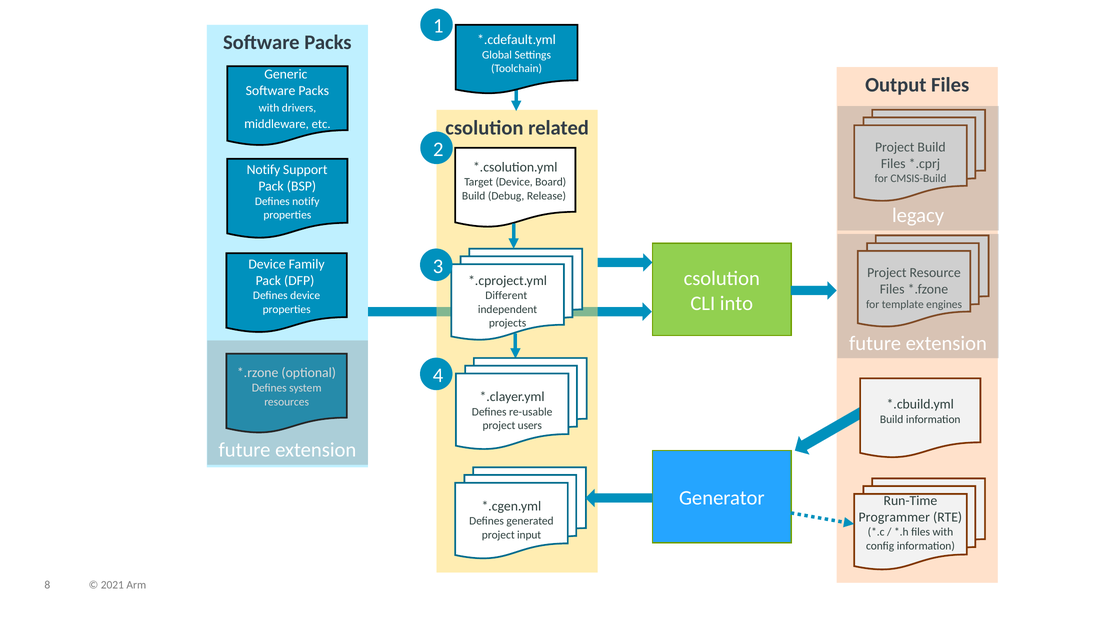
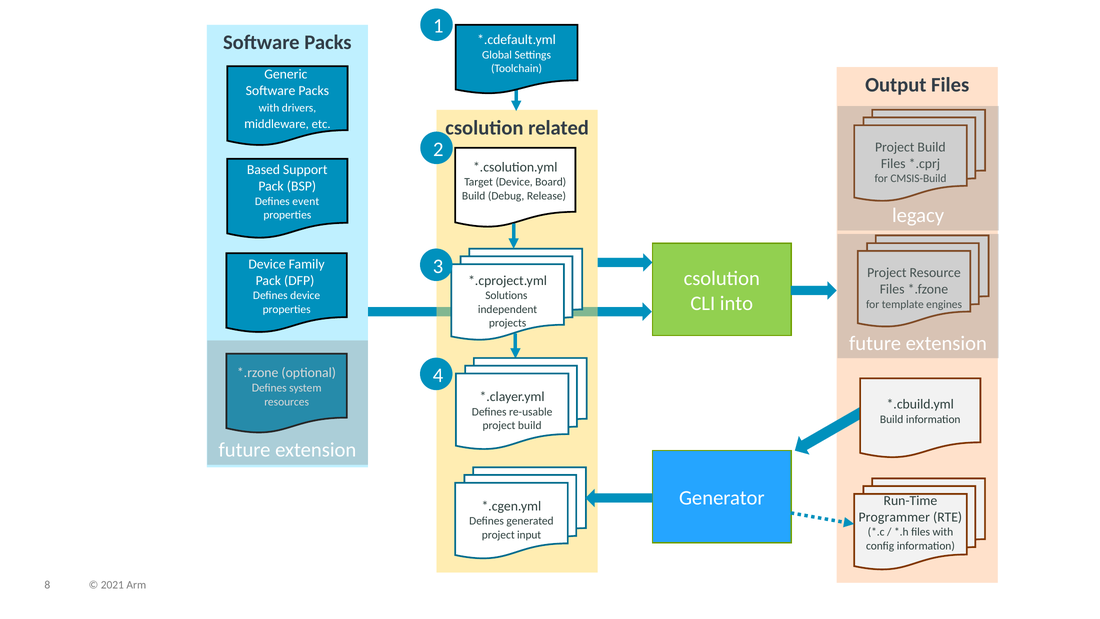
Notify at (263, 170): Notify -> Based
Defines notify: notify -> event
Different: Different -> Solutions
users at (530, 425): users -> build
